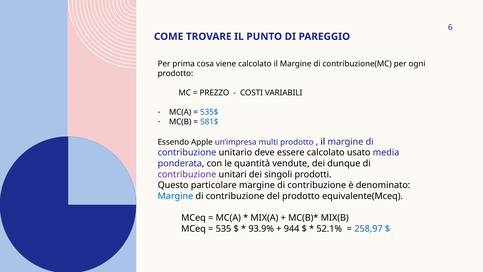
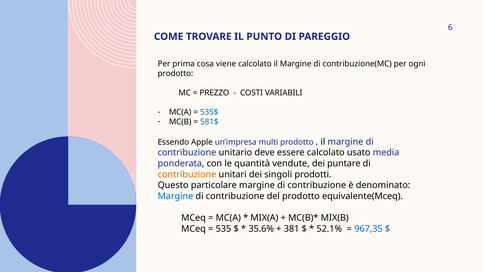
dunque: dunque -> puntare
contribuzione at (187, 174) colour: purple -> orange
93.9%: 93.9% -> 35.6%
944: 944 -> 381
258,97: 258,97 -> 967,35
